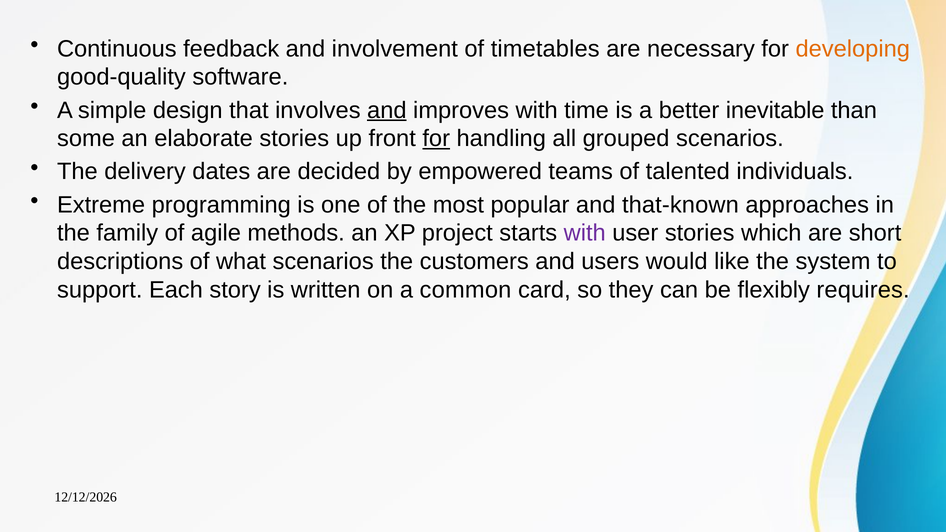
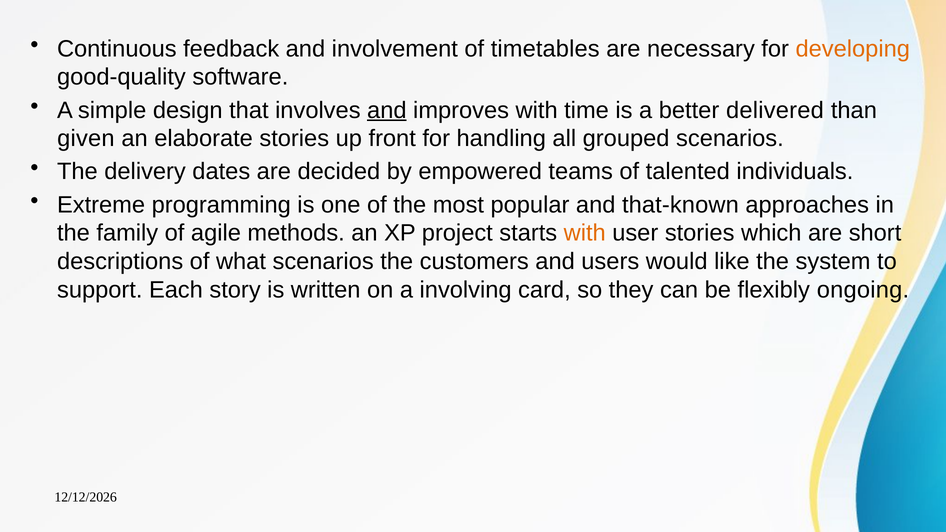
inevitable: inevitable -> delivered
some: some -> given
for at (436, 139) underline: present -> none
with at (585, 233) colour: purple -> orange
common: common -> involving
requires: requires -> ongoing
